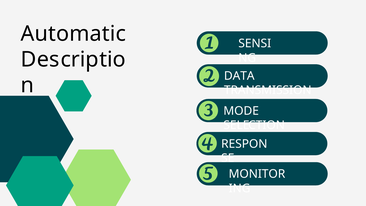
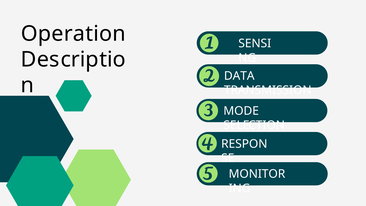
Automatic: Automatic -> Operation
